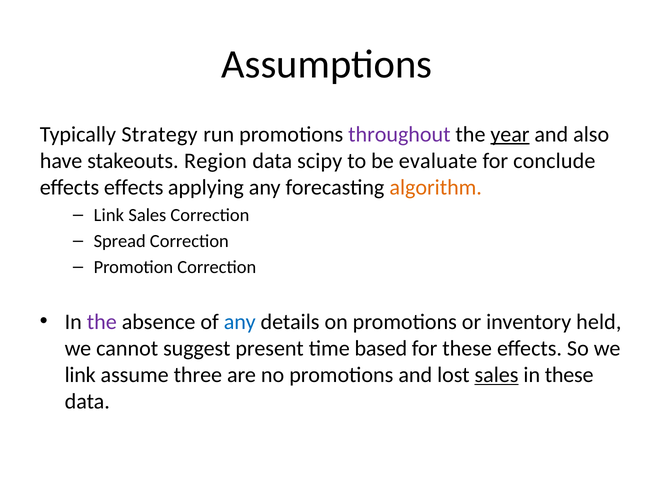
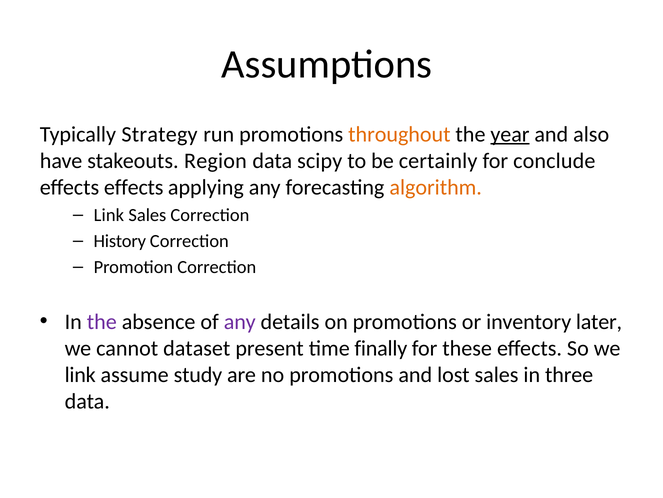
throughout colour: purple -> orange
evaluate: evaluate -> certainly
Spread: Spread -> History
any at (240, 321) colour: blue -> purple
held: held -> later
suggest: suggest -> dataset
based: based -> finally
three: three -> study
sales at (497, 374) underline: present -> none
in these: these -> three
